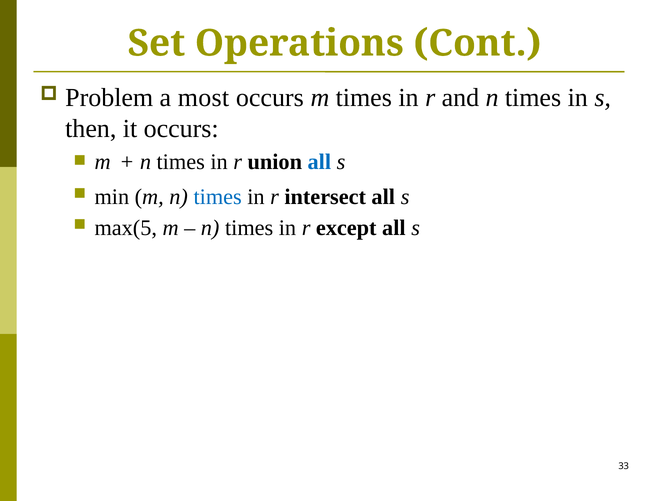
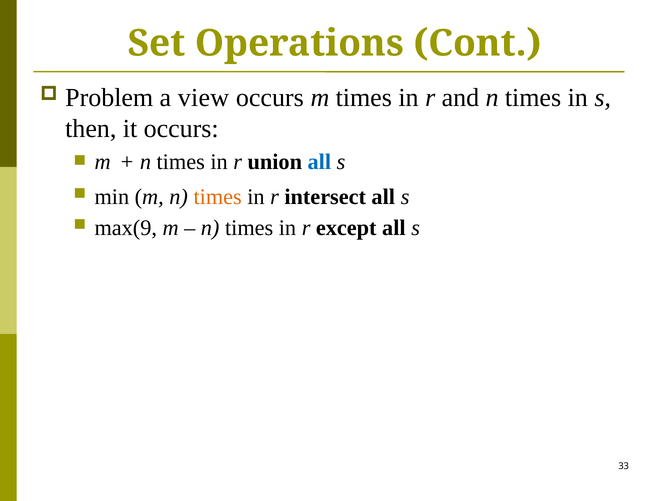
most: most -> view
times at (218, 197) colour: blue -> orange
max(5: max(5 -> max(9
